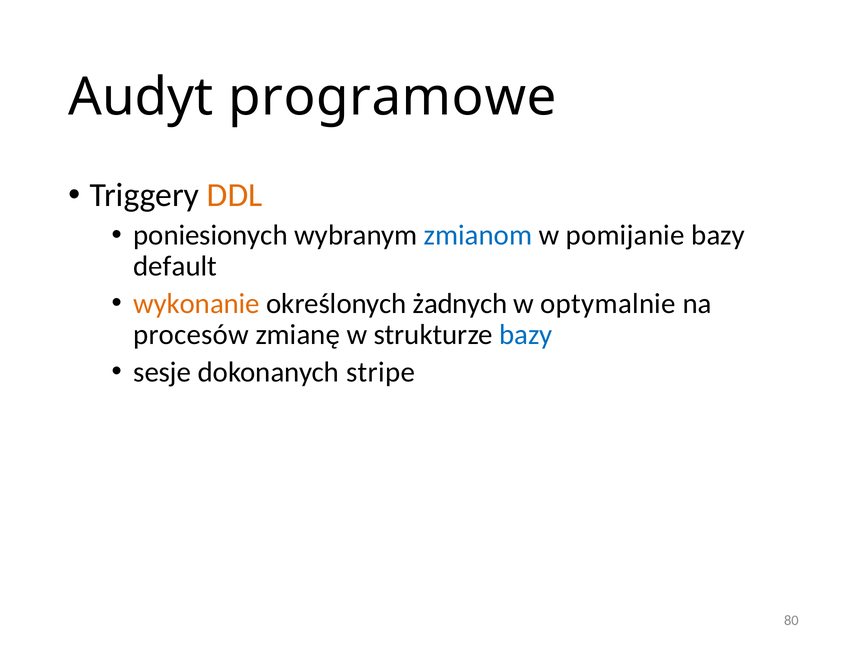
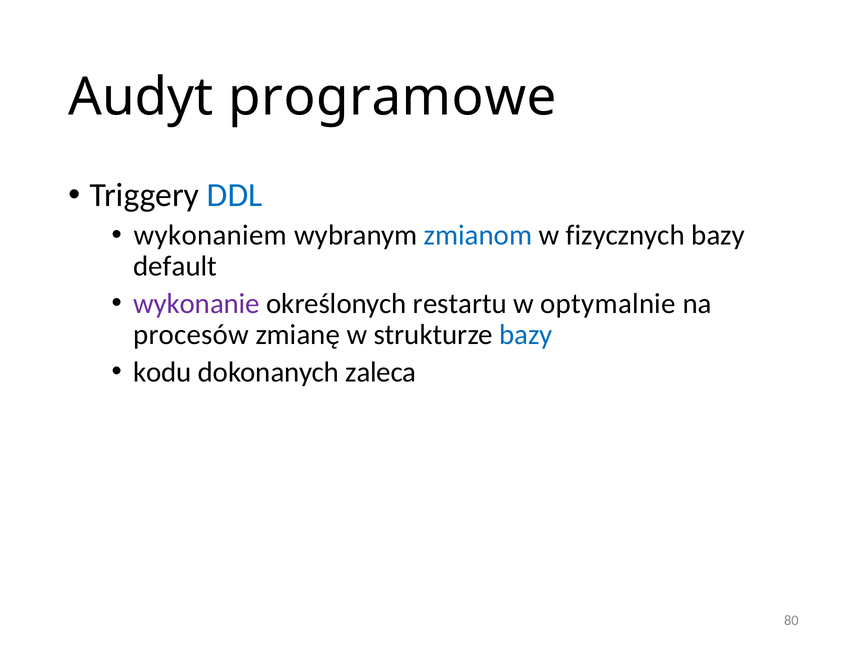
DDL colour: orange -> blue
poniesionych: poniesionych -> wykonaniem
pomijanie: pomijanie -> fizycznych
wykonanie colour: orange -> purple
żadnych: żadnych -> restartu
sesje: sesje -> kodu
stripe: stripe -> zaleca
